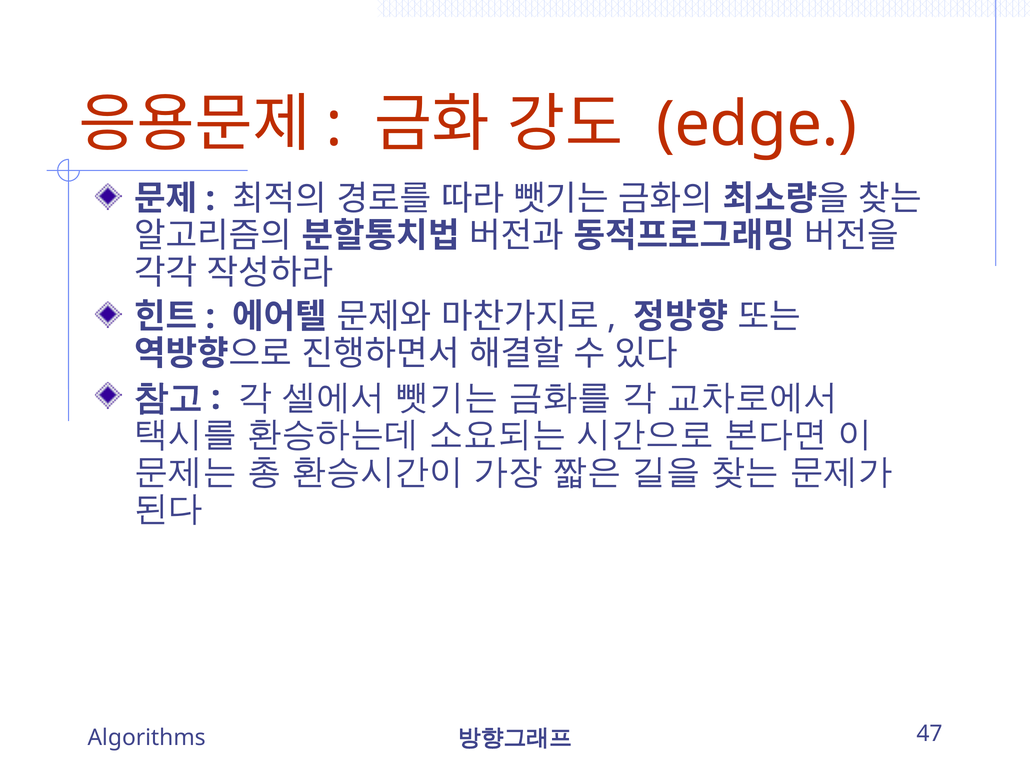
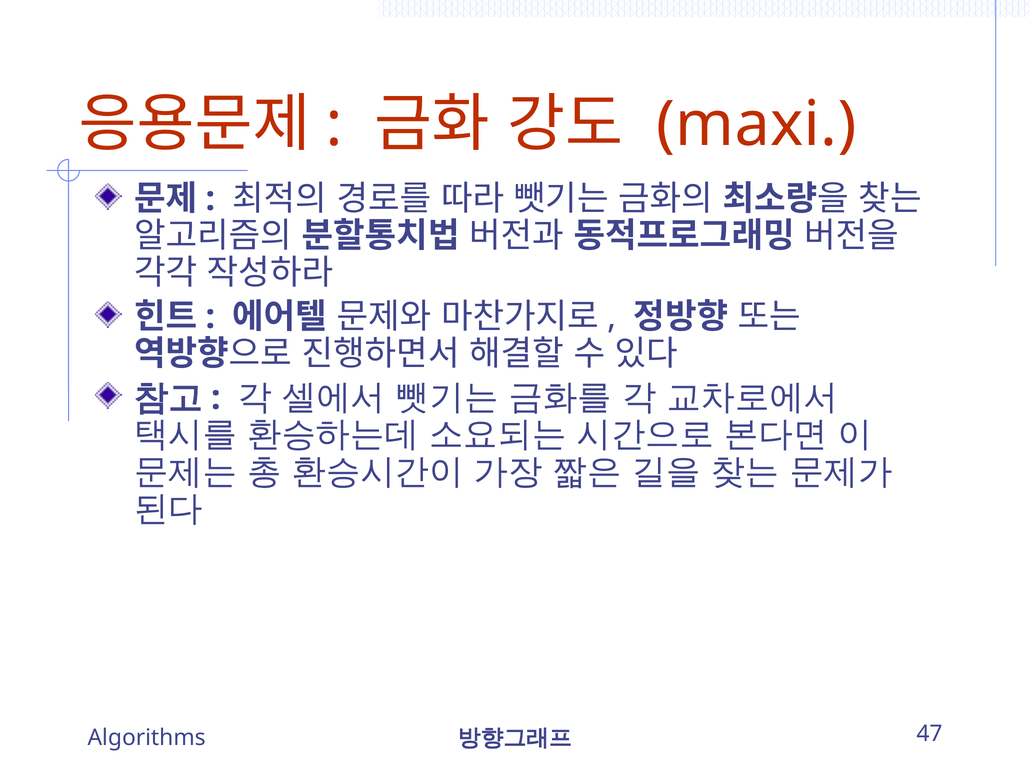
edge: edge -> maxi
